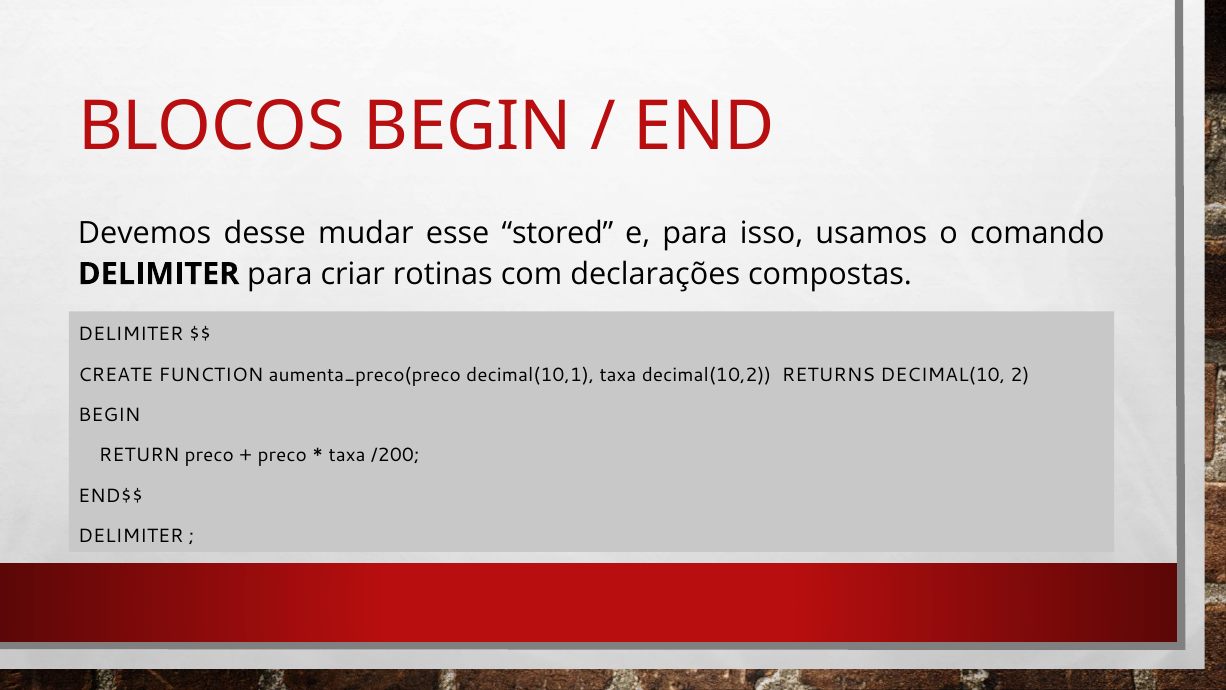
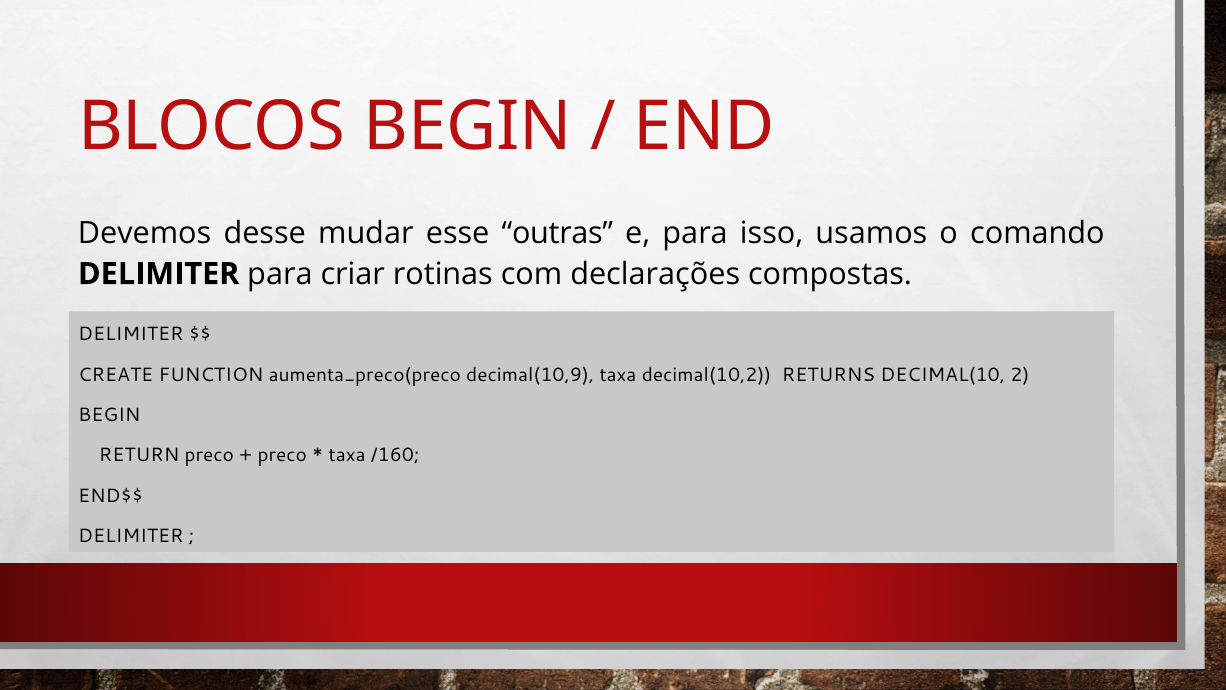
stored: stored -> outras
decimal(10,1: decimal(10,1 -> decimal(10,9
/200: /200 -> /160
